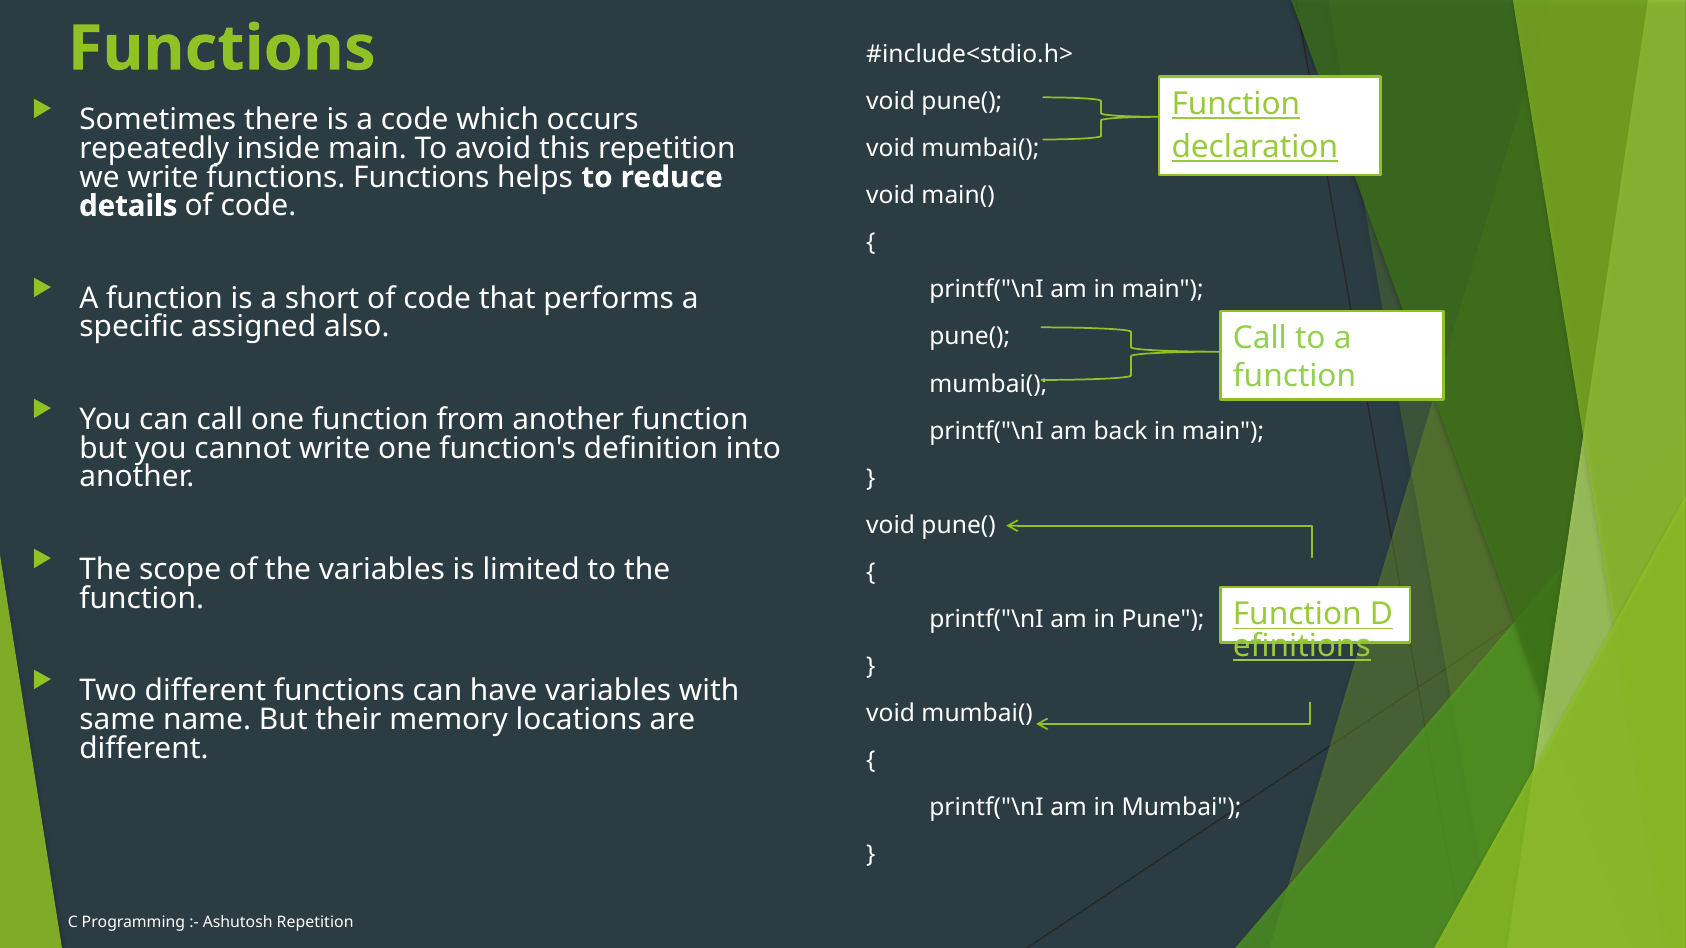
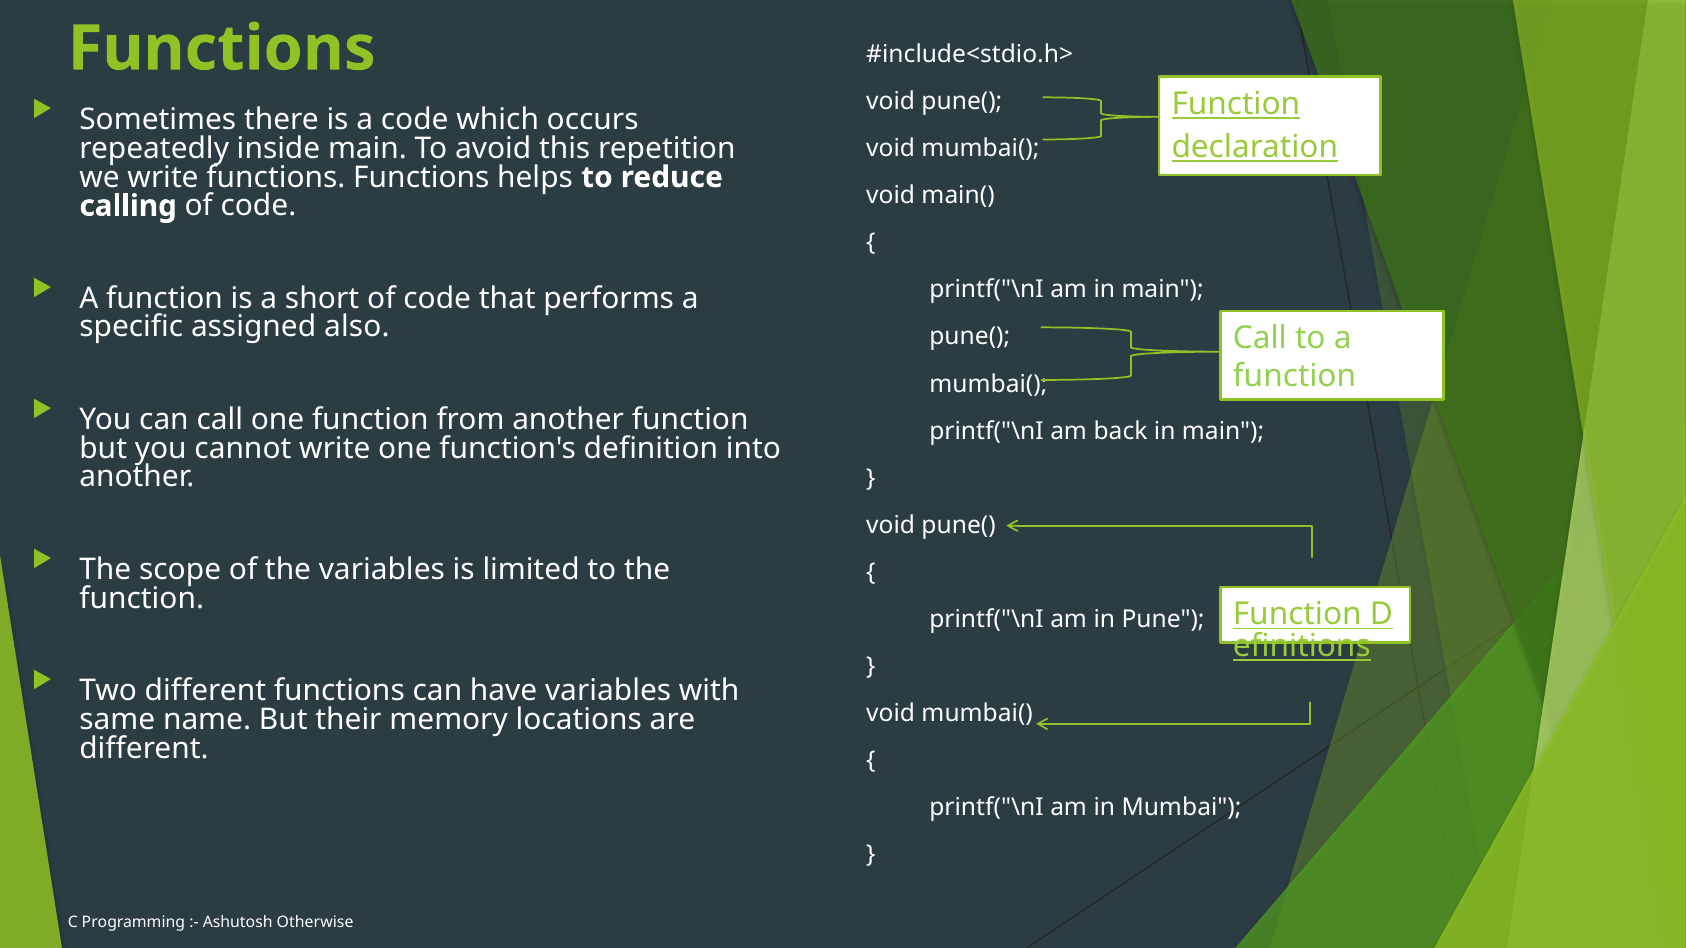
details: details -> calling
Ashutosh Repetition: Repetition -> Otherwise
